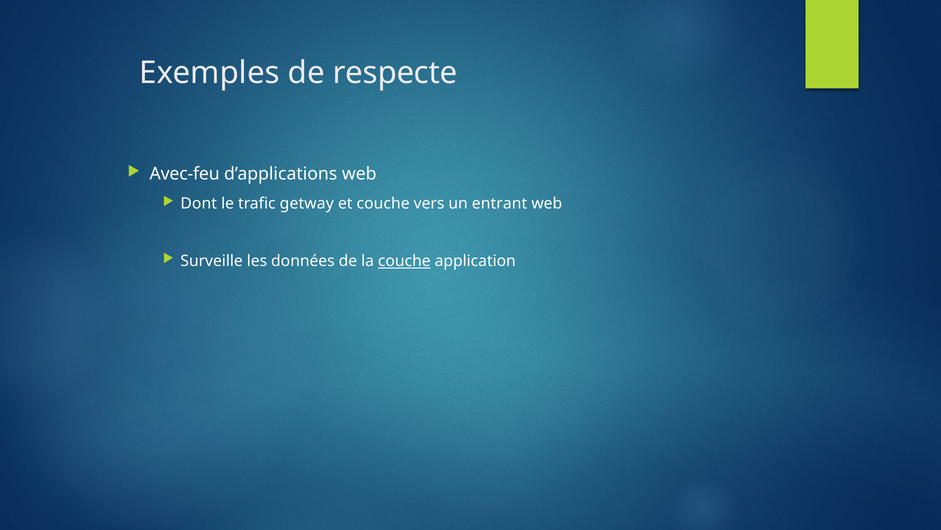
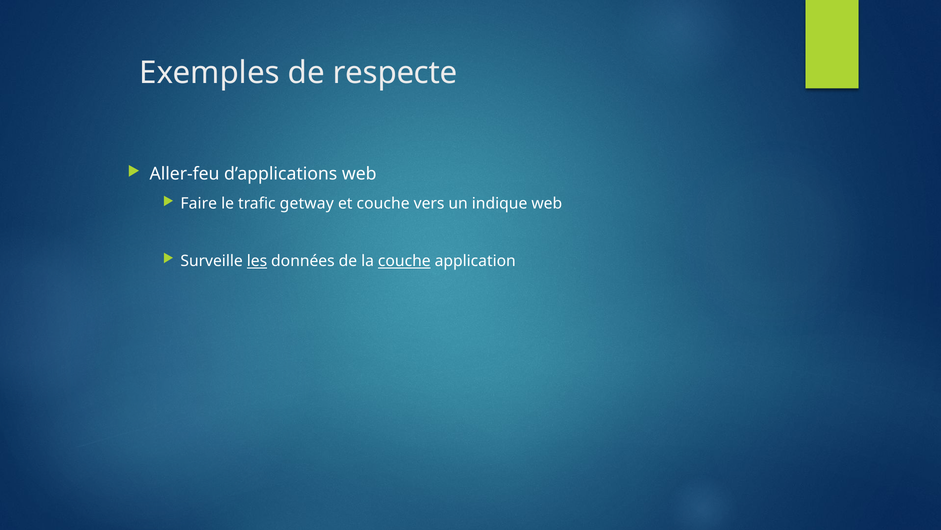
Avec-feu: Avec-feu -> Aller-feu
Dont: Dont -> Faire
entrant: entrant -> indique
les underline: none -> present
